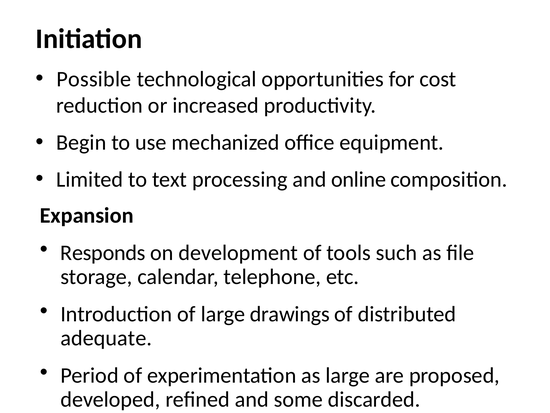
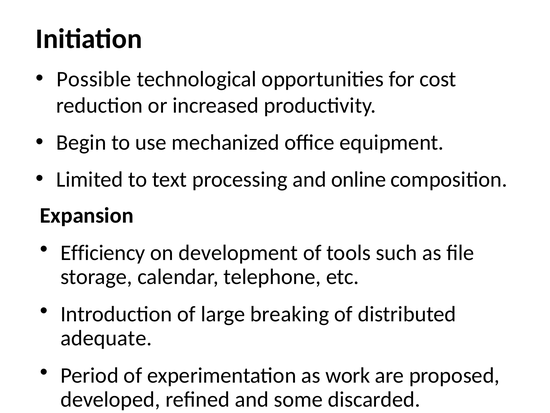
Responds: Responds -> Efficiency
drawings: drawings -> breaking
as large: large -> work
